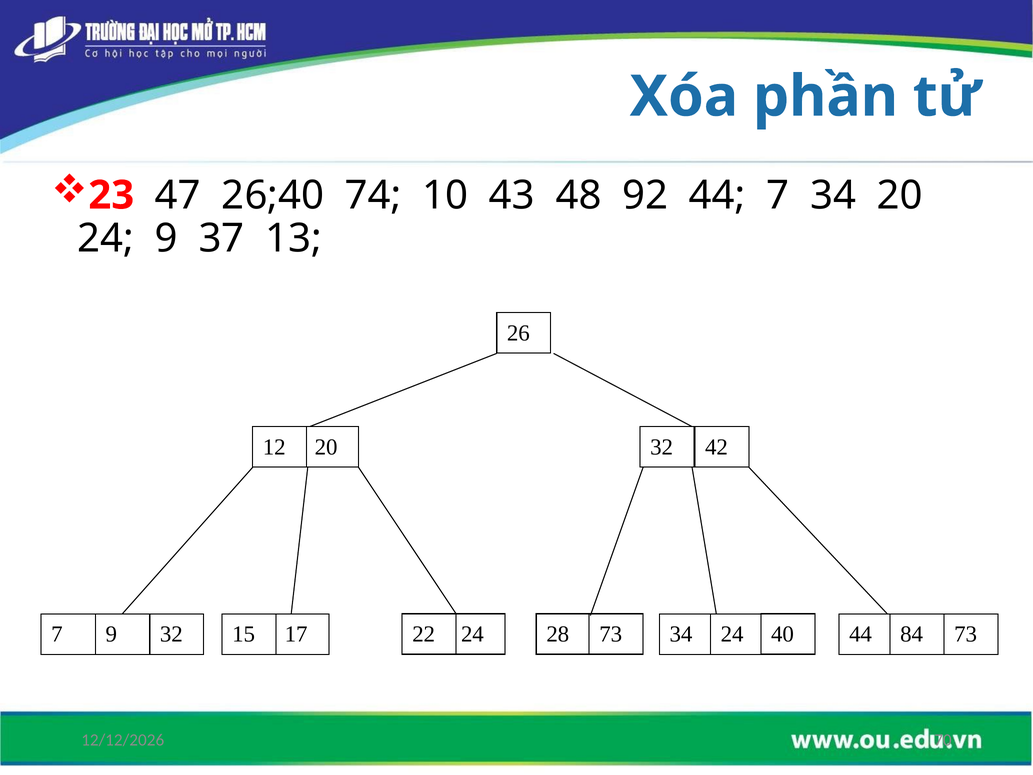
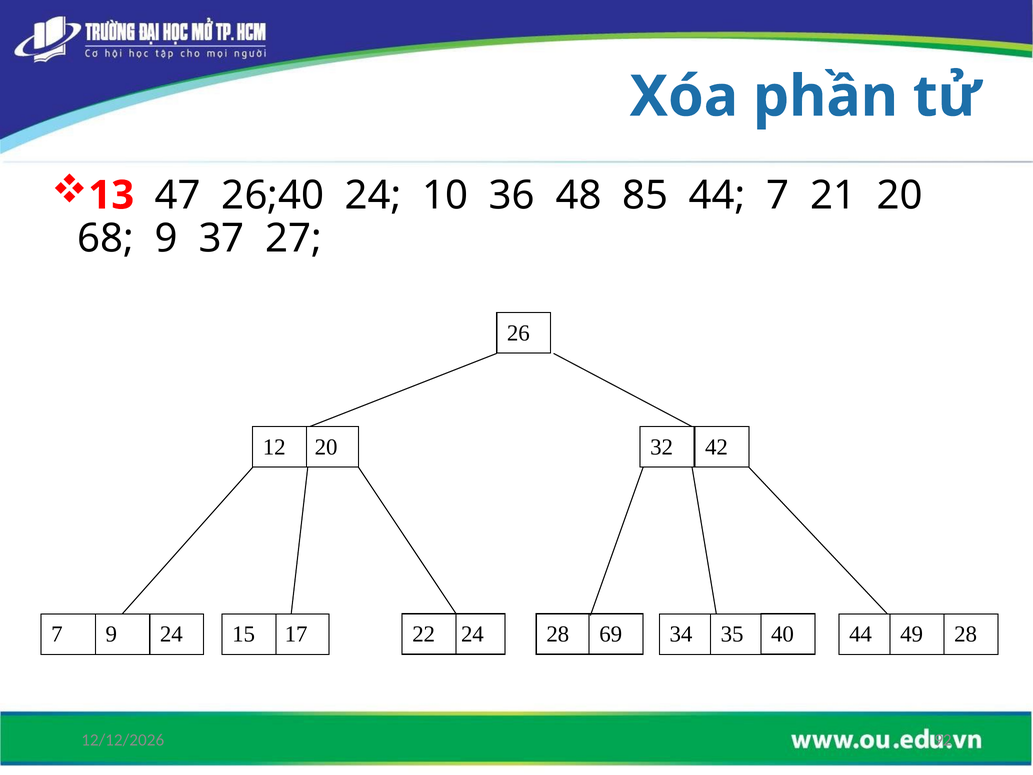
23: 23 -> 13
26;40 74: 74 -> 24
43: 43 -> 36
92: 92 -> 85
7 34: 34 -> 21
24 at (106, 239): 24 -> 68
13: 13 -> 27
28 73: 73 -> 69
40 73: 73 -> 28
9 32: 32 -> 24
34 24: 24 -> 35
84: 84 -> 49
70: 70 -> 92
